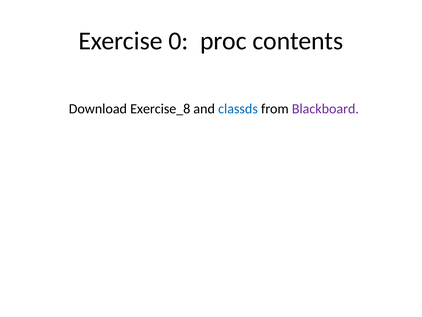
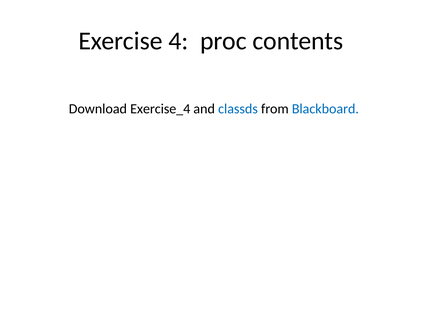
0: 0 -> 4
Exercise_8: Exercise_8 -> Exercise_4
Blackboard colour: purple -> blue
